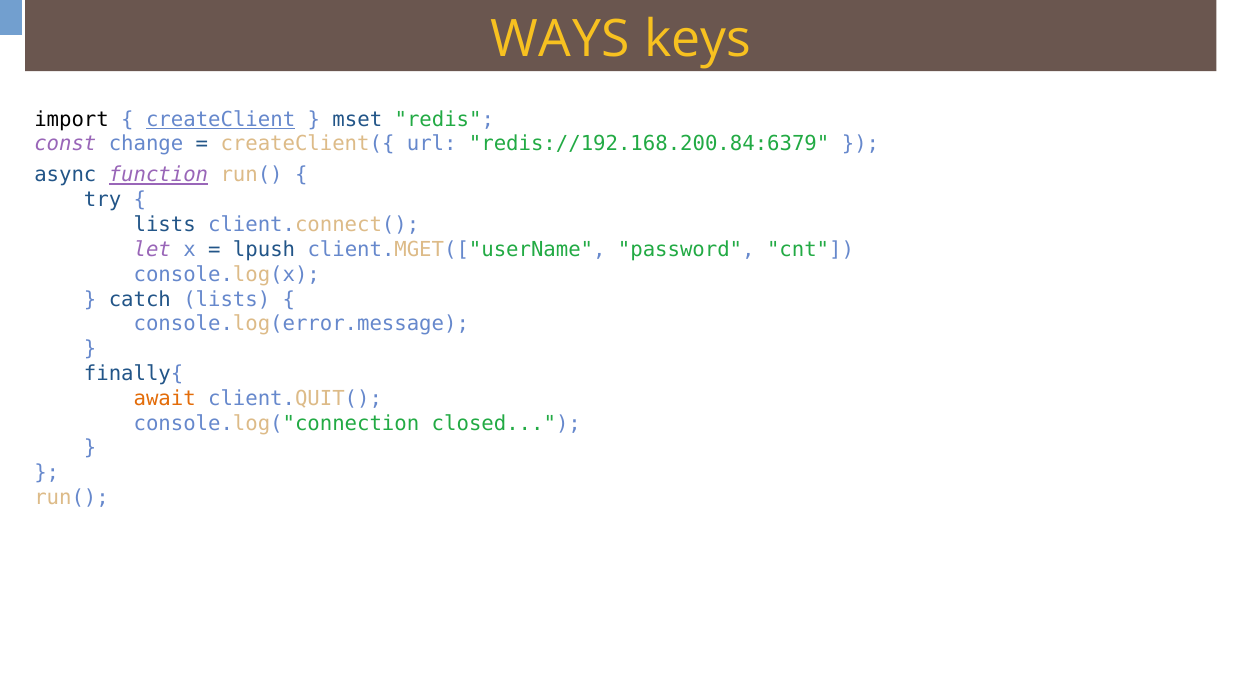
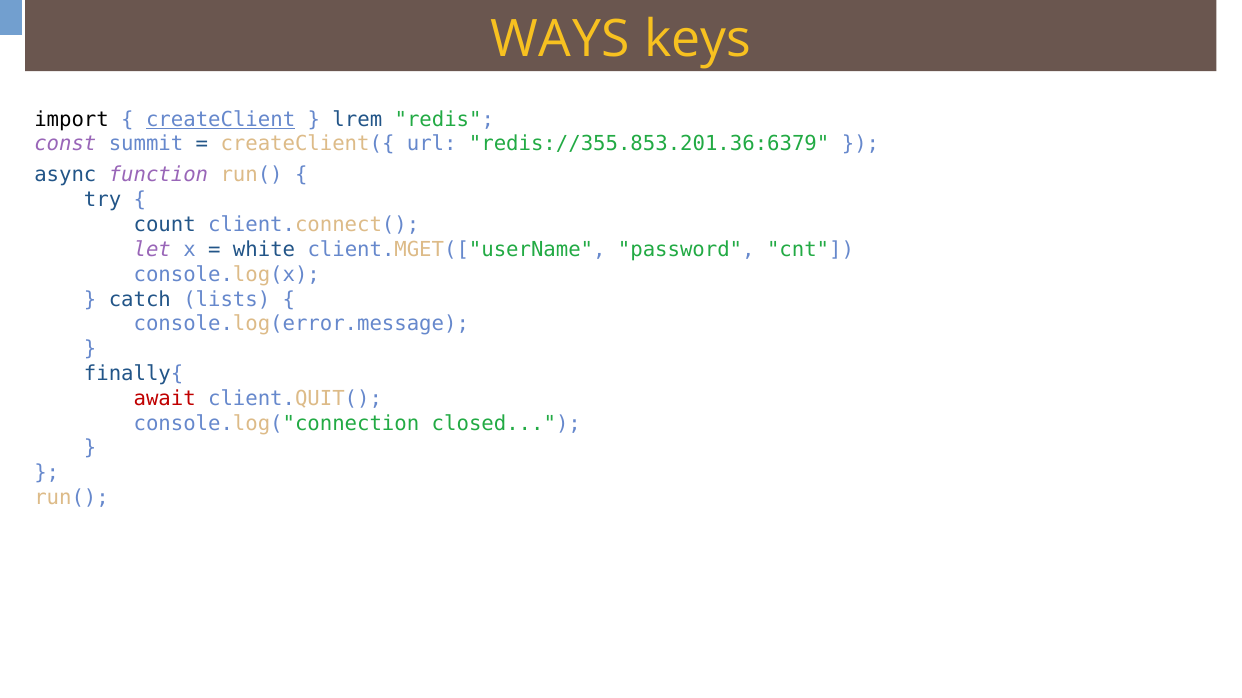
mset: mset -> lrem
change: change -> summit
redis://192.168.200.84:6379: redis://192.168.200.84:6379 -> redis://355.853.201.36:6379
function underline: present -> none
lists at (165, 225): lists -> count
lpush: lpush -> white
await colour: orange -> red
